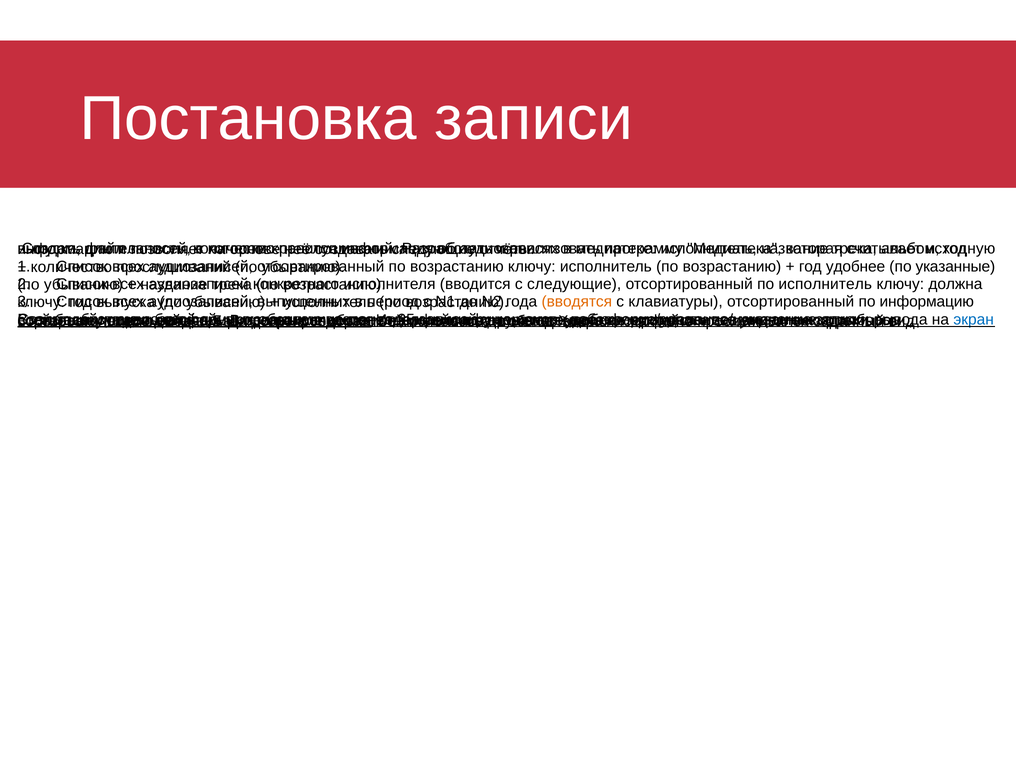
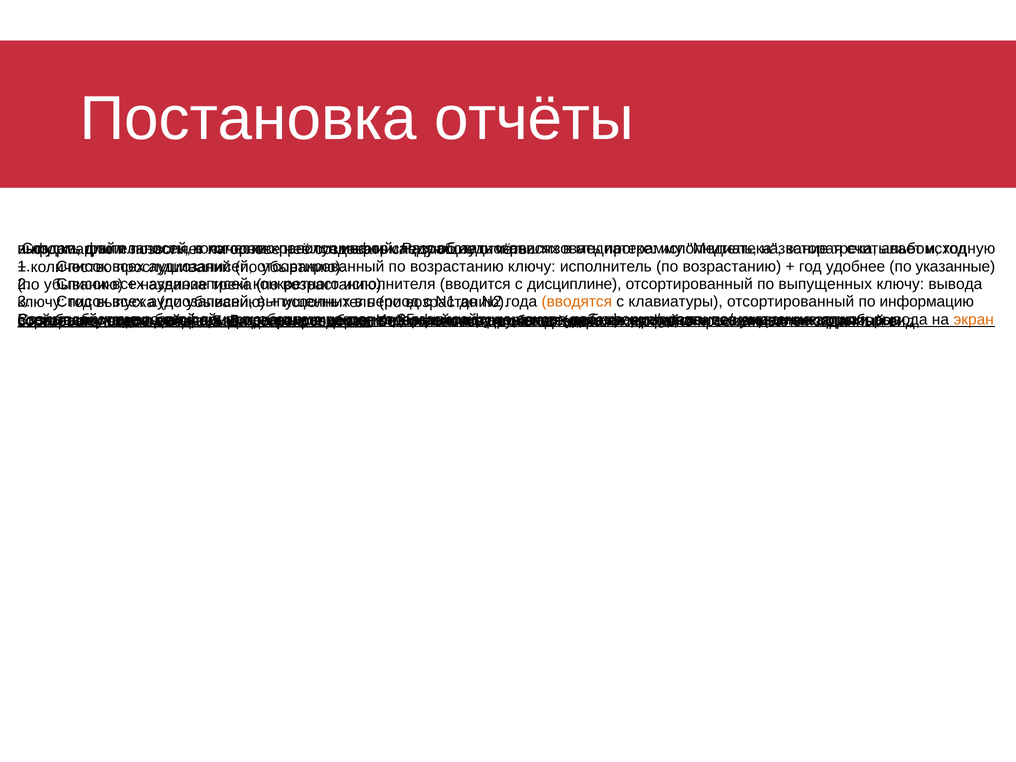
Постановка записи: записи -> отчёты
с следующие: следующие -> дисциплине
по исполнитель: исполнитель -> выпущенных
ключу должна: должна -> вывода
экран colour: blue -> orange
